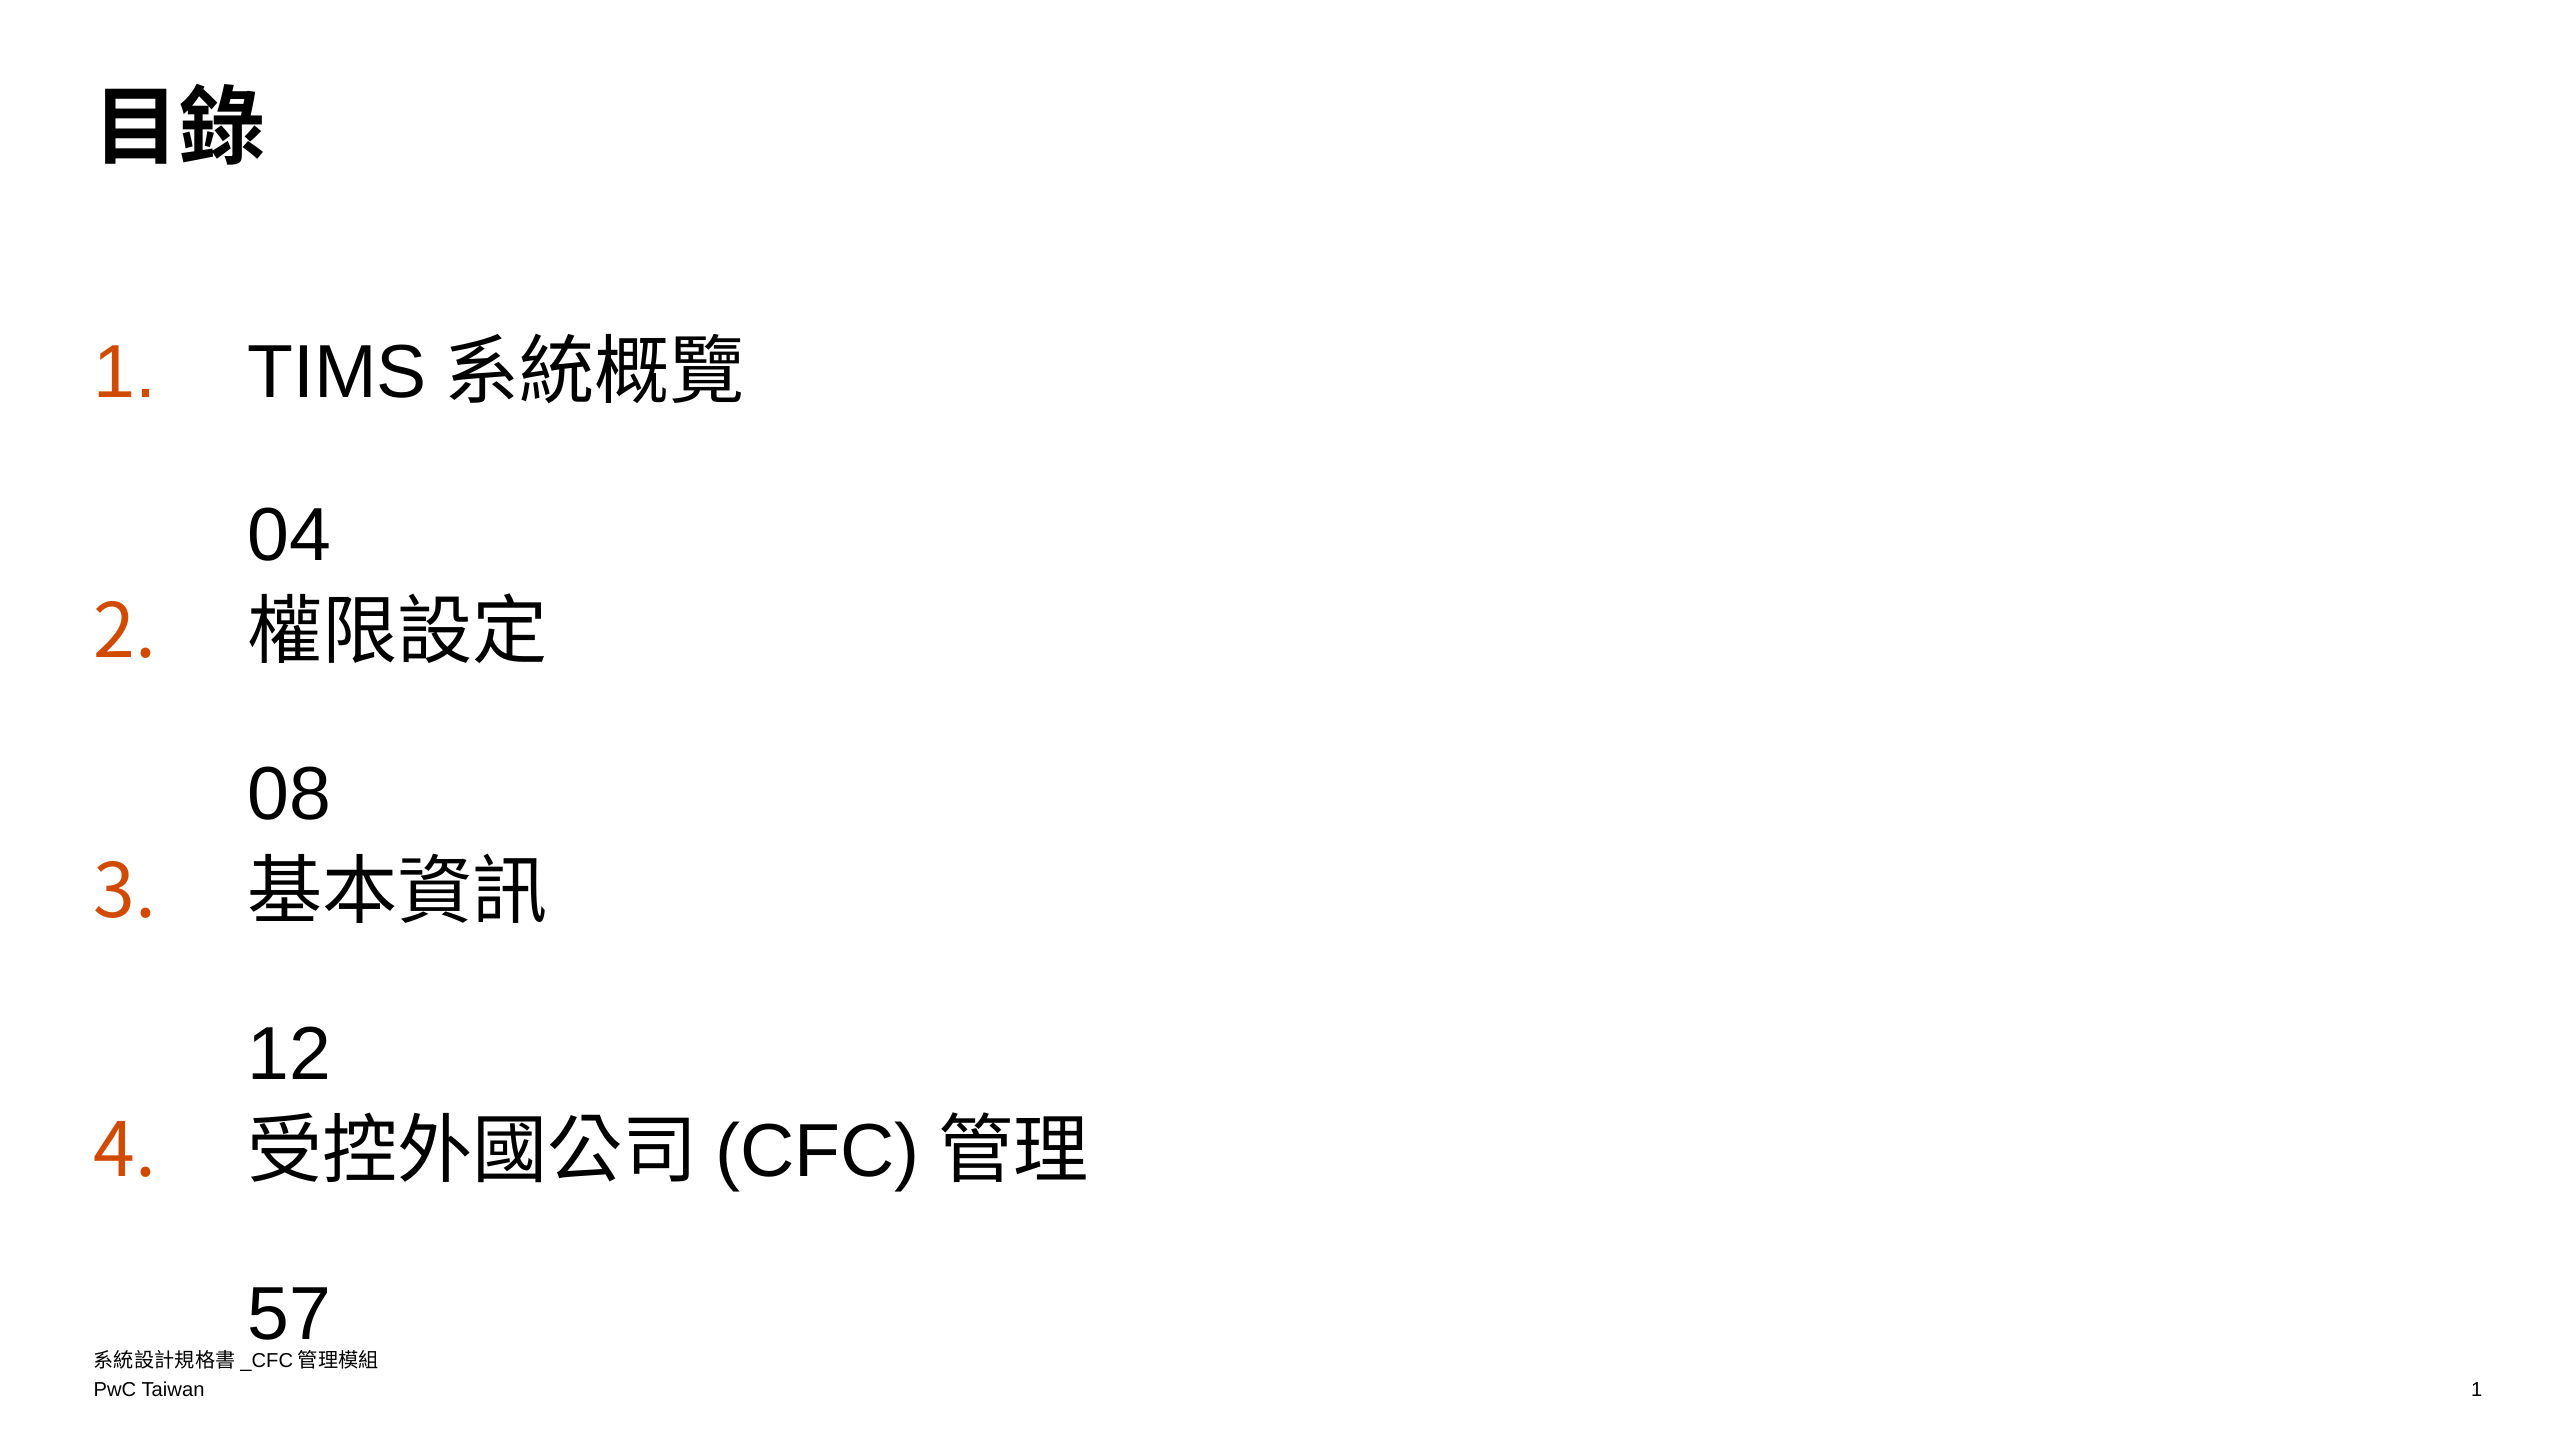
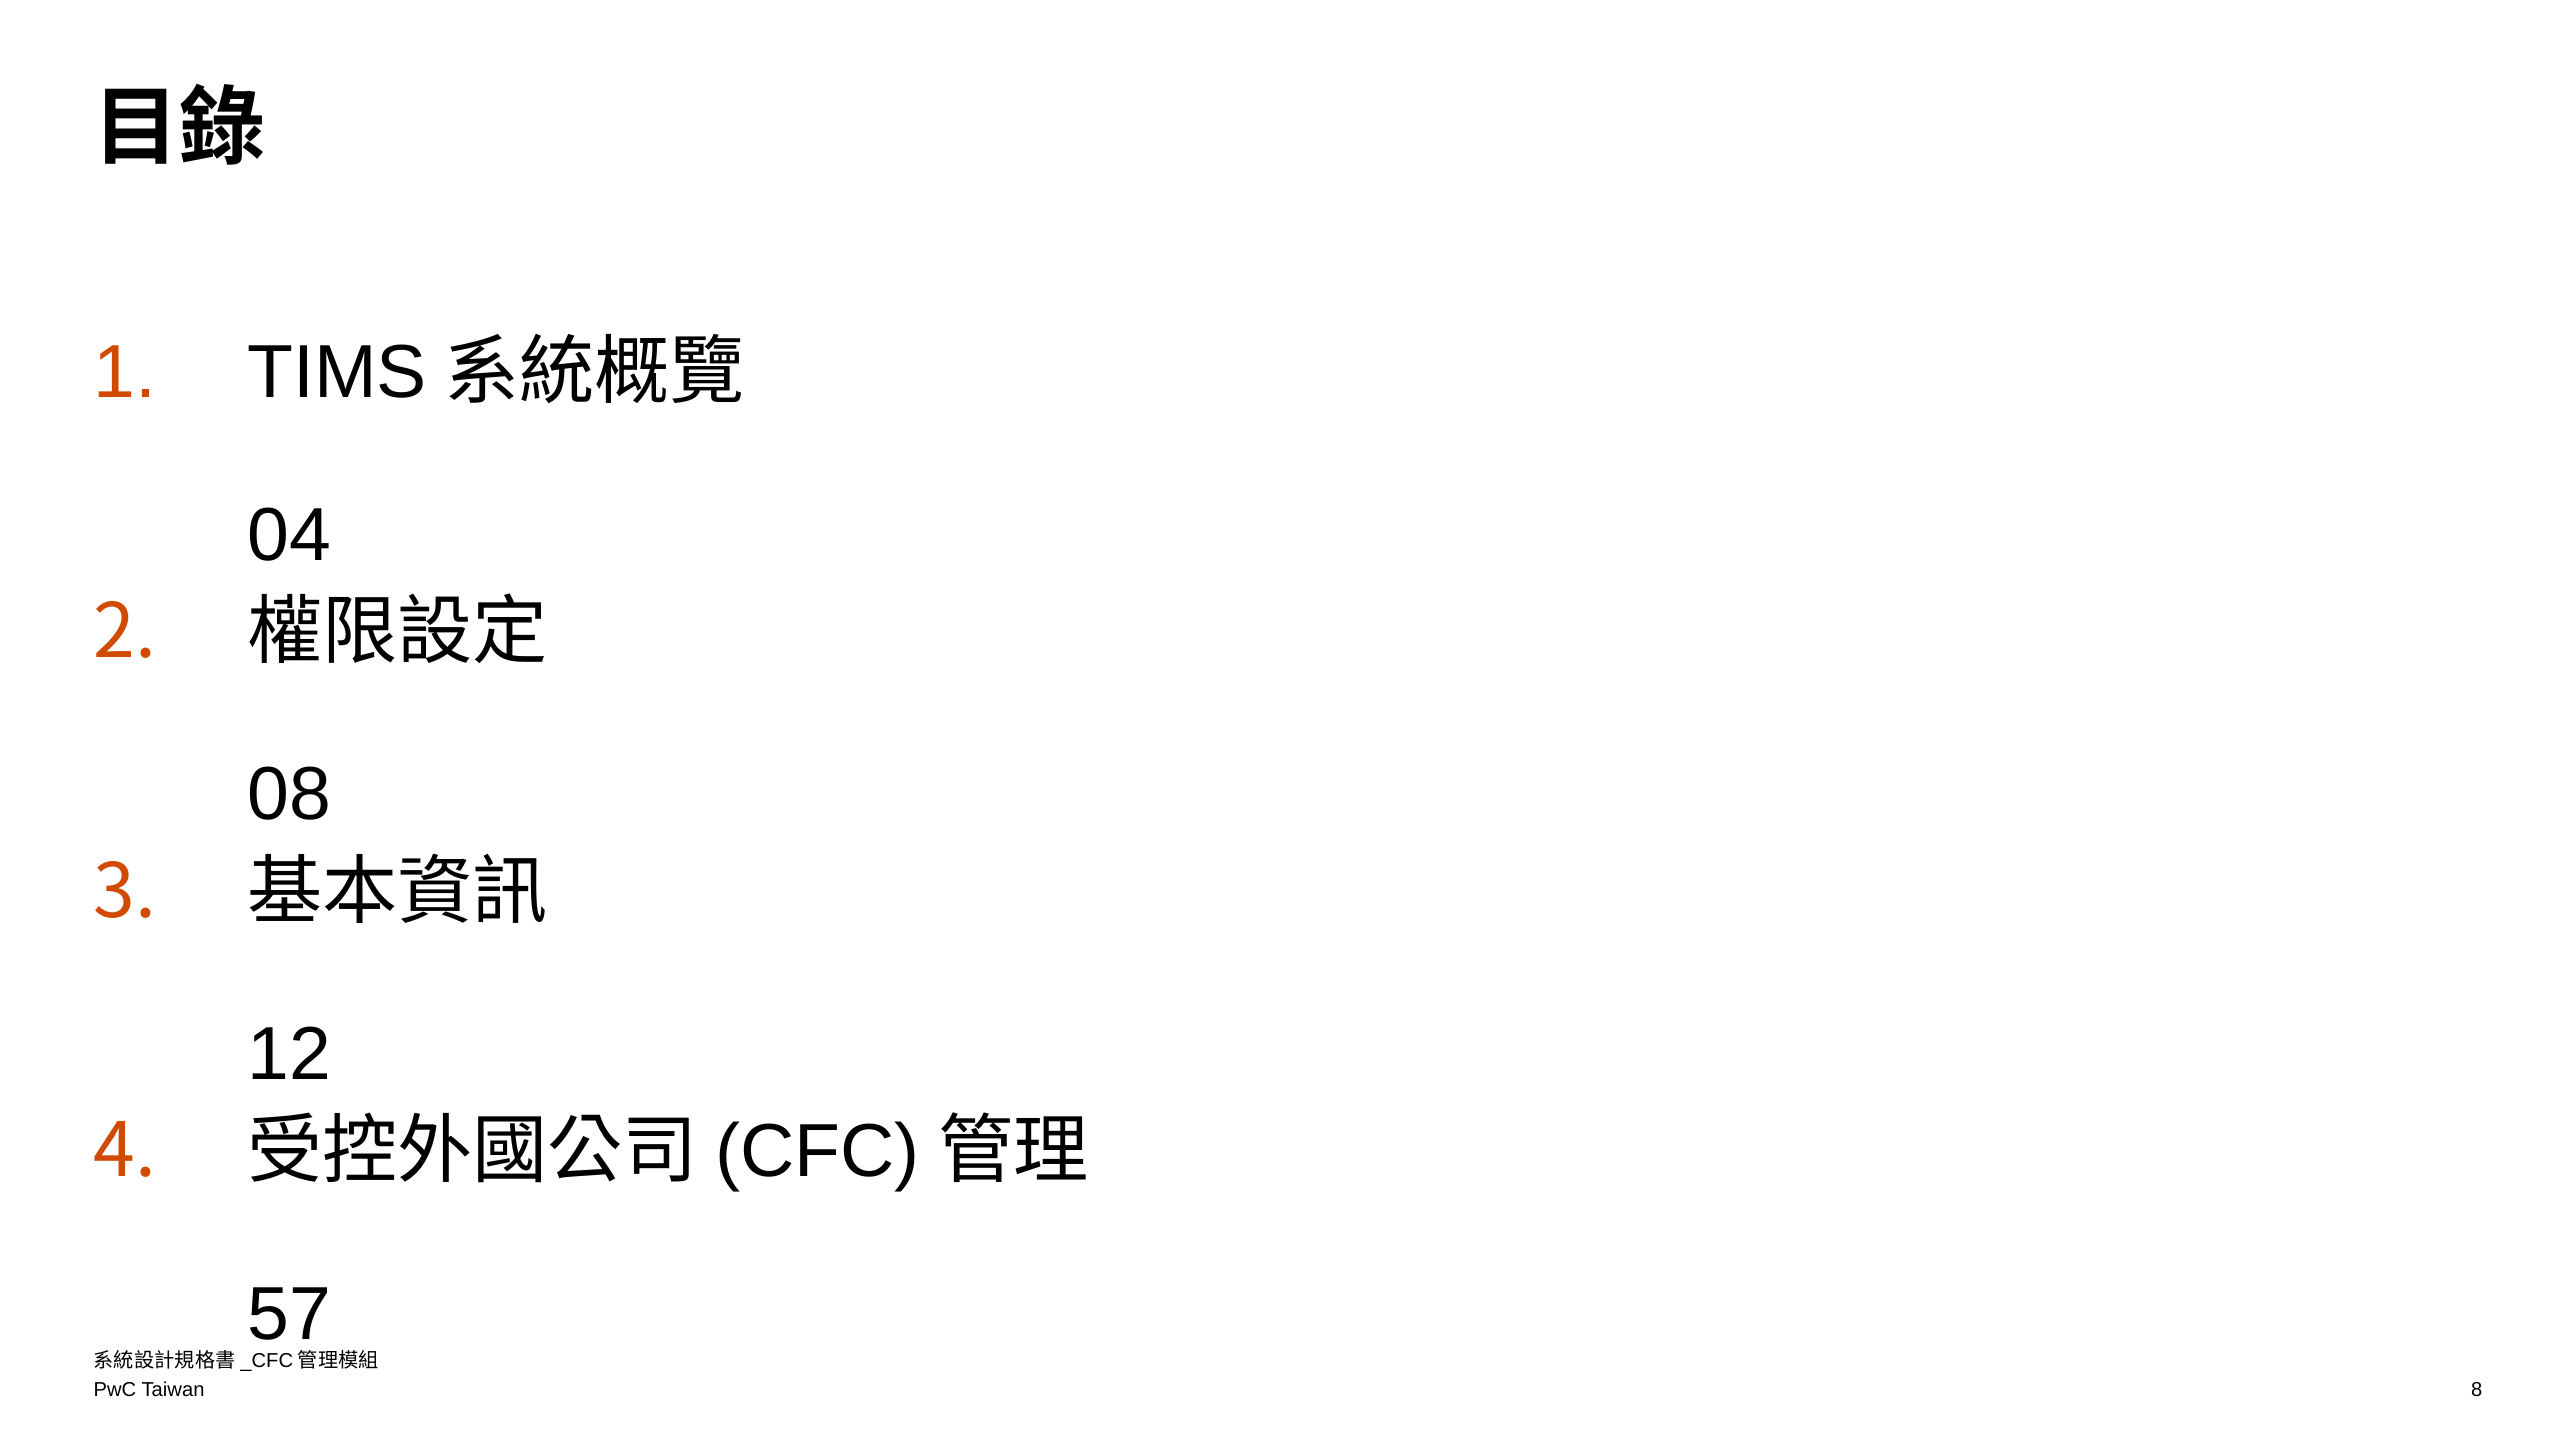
1 at (2477, 1390): 1 -> 8
